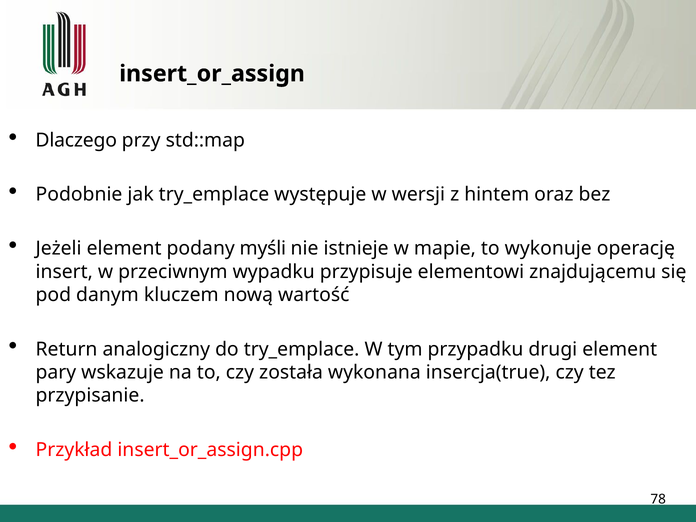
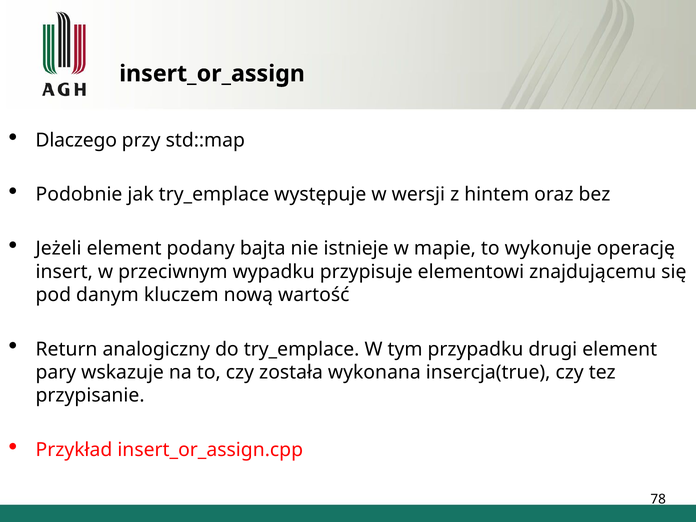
myśli: myśli -> bajta
